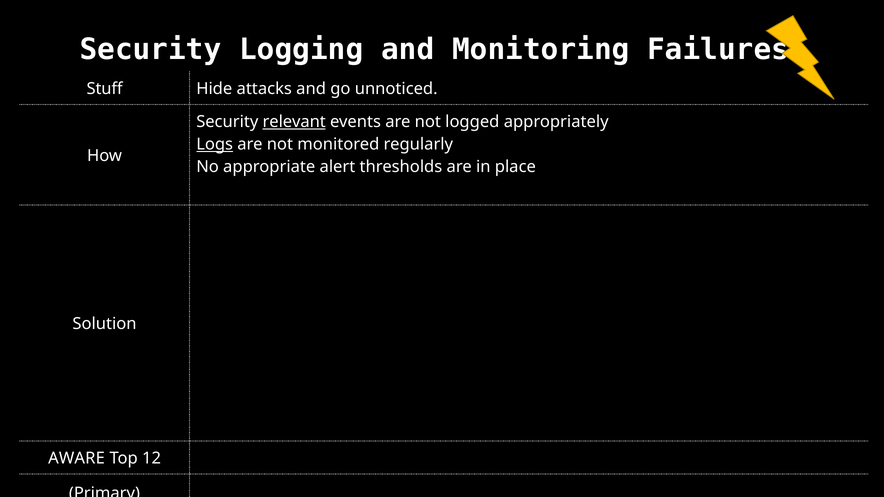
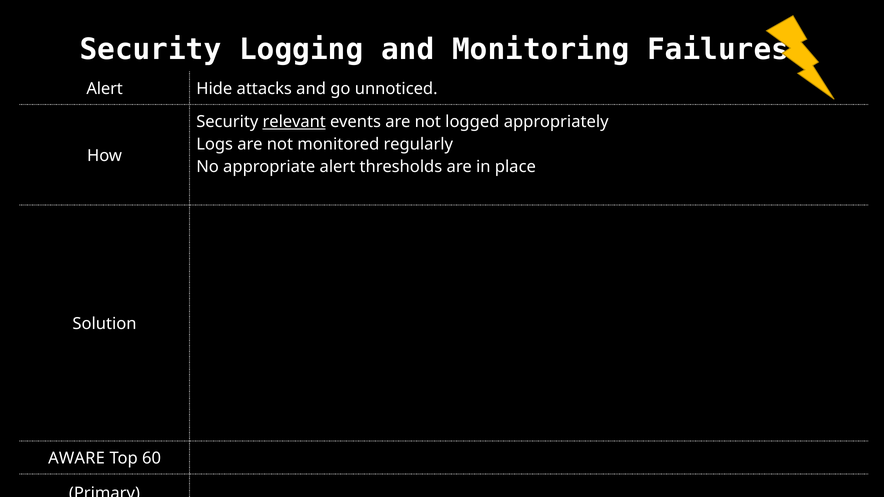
Stuff at (105, 89): Stuff -> Alert
Logs underline: present -> none
12: 12 -> 60
